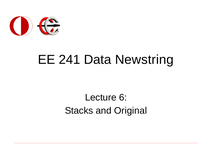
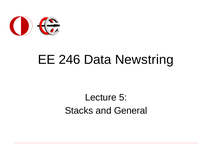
241: 241 -> 246
6: 6 -> 5
Original: Original -> General
